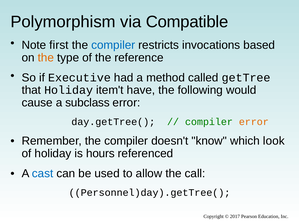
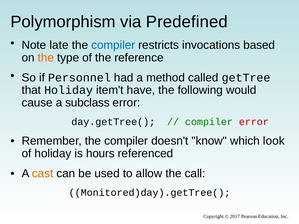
Compatible: Compatible -> Predefined
first: first -> late
Executive: Executive -> Personnel
error at (254, 122) colour: orange -> red
cast colour: blue -> orange
Personnel)day).getTree(: Personnel)day).getTree( -> Monitored)day).getTree(
